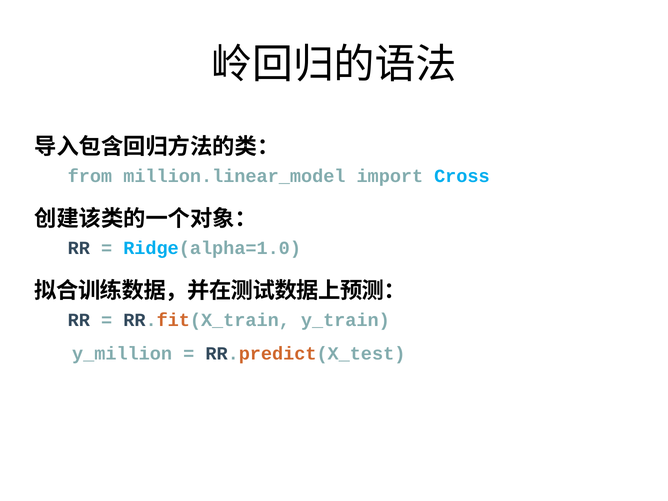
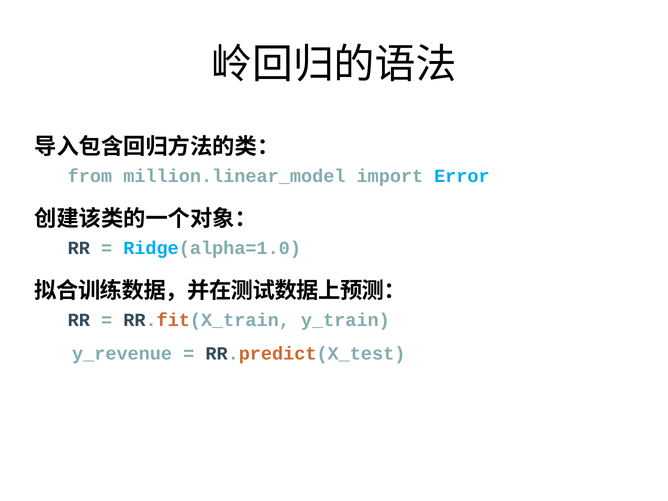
Cross: Cross -> Error
y_million: y_million -> y_revenue
